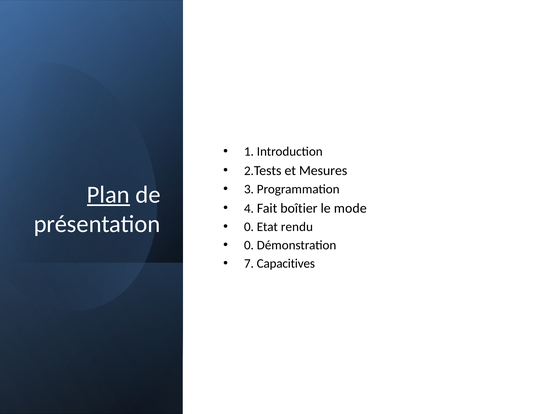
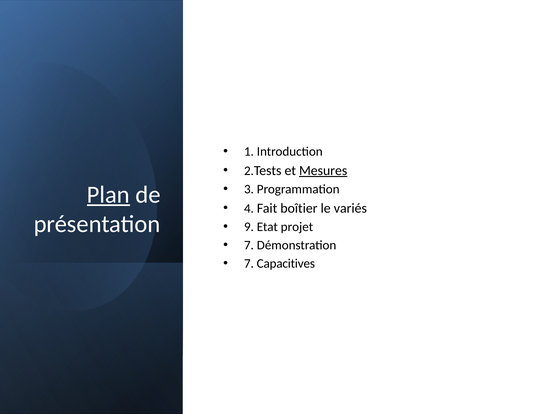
Mesures underline: none -> present
mode: mode -> variés
0 at (249, 227): 0 -> 9
rendu: rendu -> projet
0 at (249, 245): 0 -> 7
